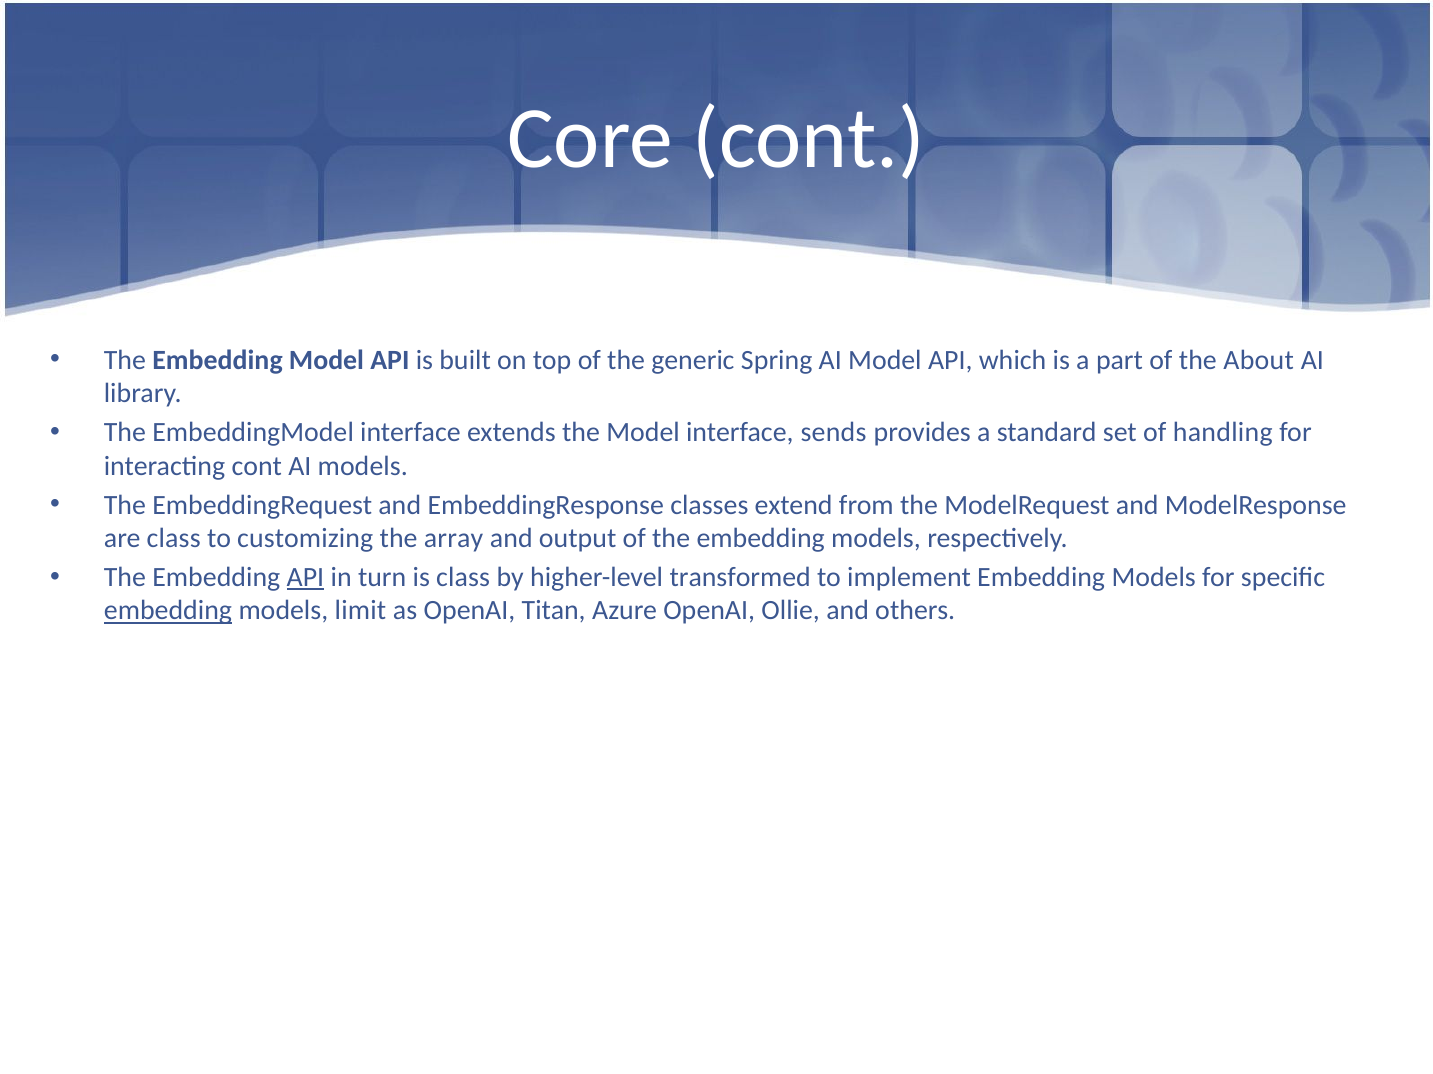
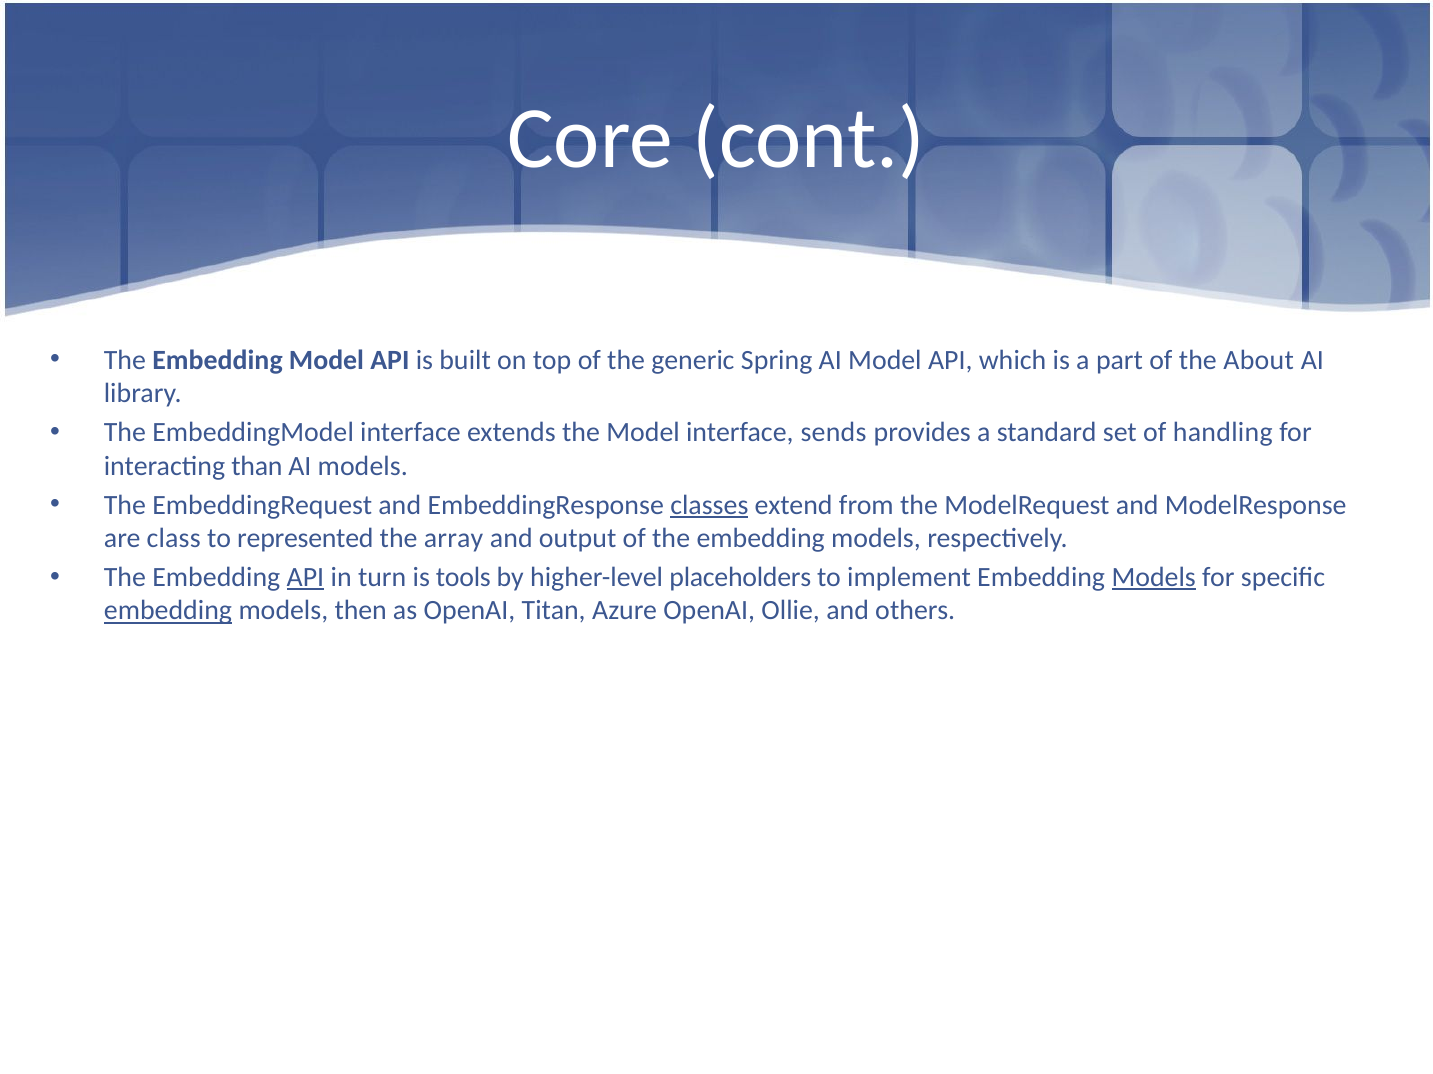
interacting cont: cont -> than
classes underline: none -> present
customizing: customizing -> represented
is class: class -> tools
transformed: transformed -> placeholders
Models at (1154, 578) underline: none -> present
limit: limit -> then
